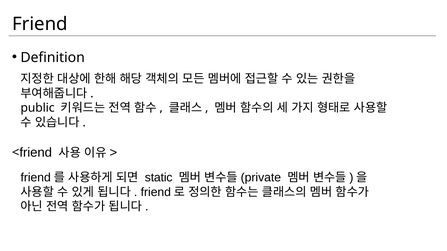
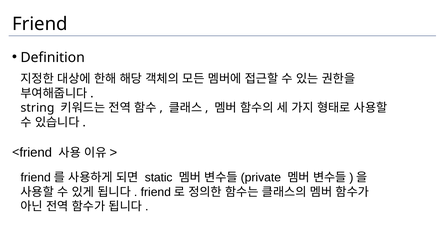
public: public -> string
